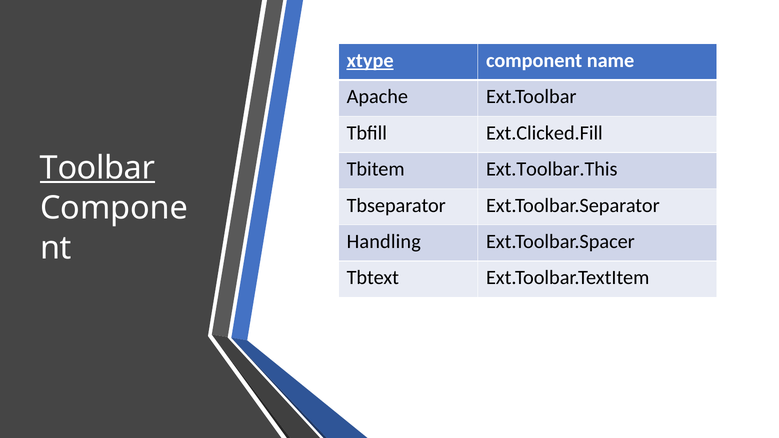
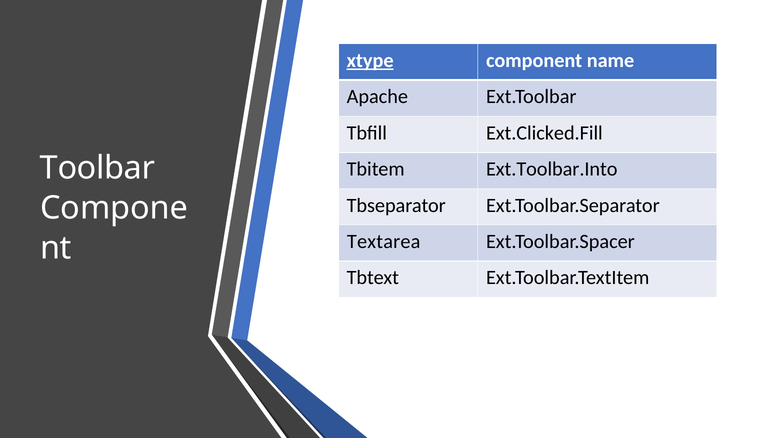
Toolbar underline: present -> none
Ext.Toolbar.This: Ext.Toolbar.This -> Ext.Toolbar.Into
Handling: Handling -> Textarea
